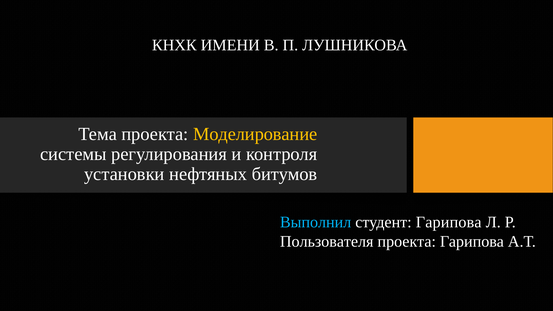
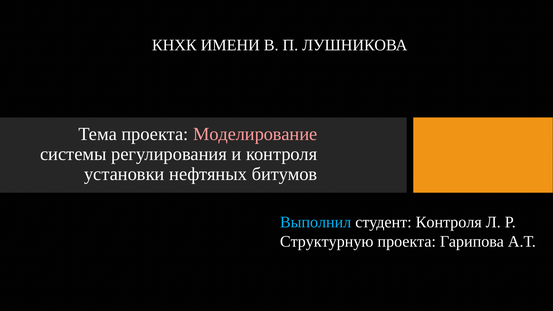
Моделирование colour: yellow -> pink
студент Гарипова: Гарипова -> Контроля
Пользователя: Пользователя -> Структурную
